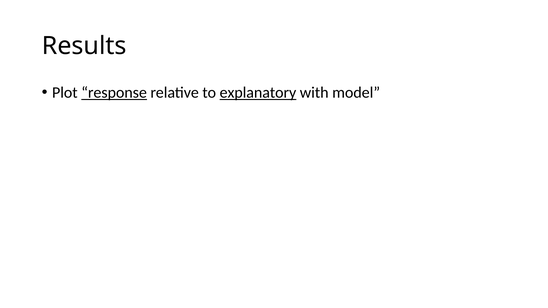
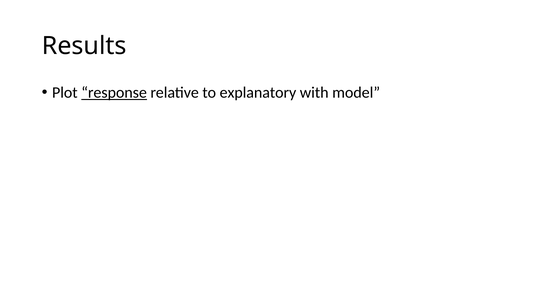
explanatory underline: present -> none
